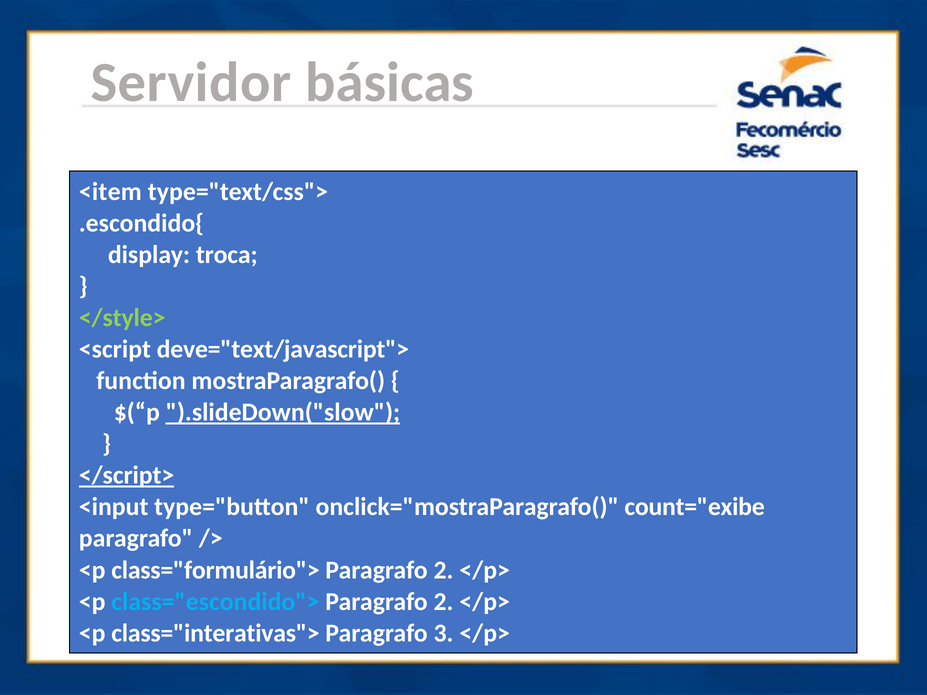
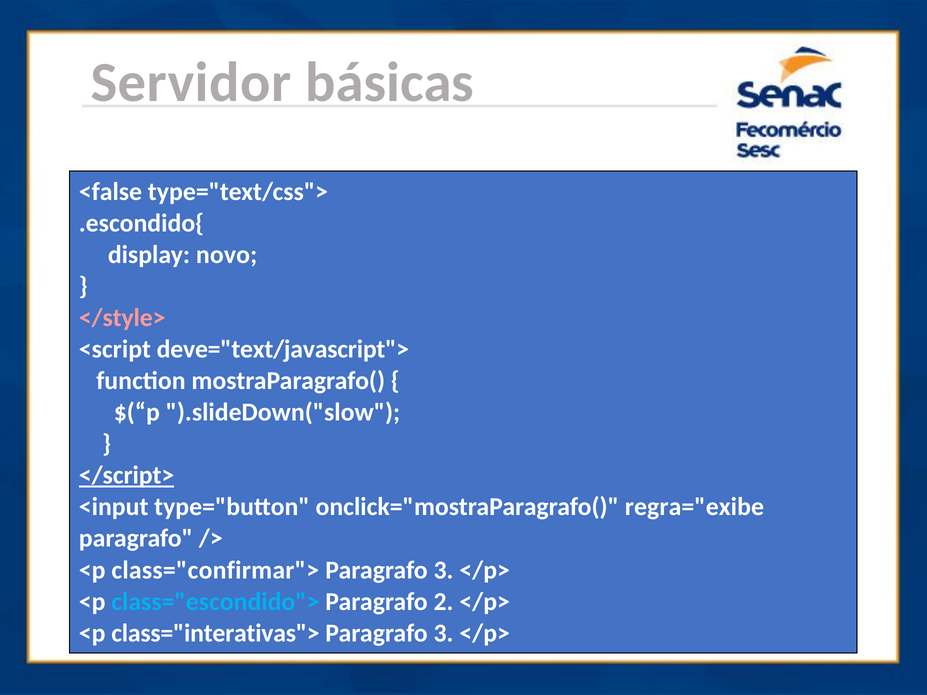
<item: <item -> <false
troca: troca -> novo
</style> colour: light green -> pink
).slideDown("slow underline: present -> none
count="exibe: count="exibe -> regra="exibe
class="formulário">: class="formulário"> -> class="confirmar">
2 at (444, 570): 2 -> 3
